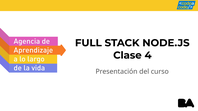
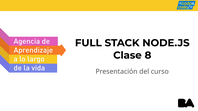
4: 4 -> 8
